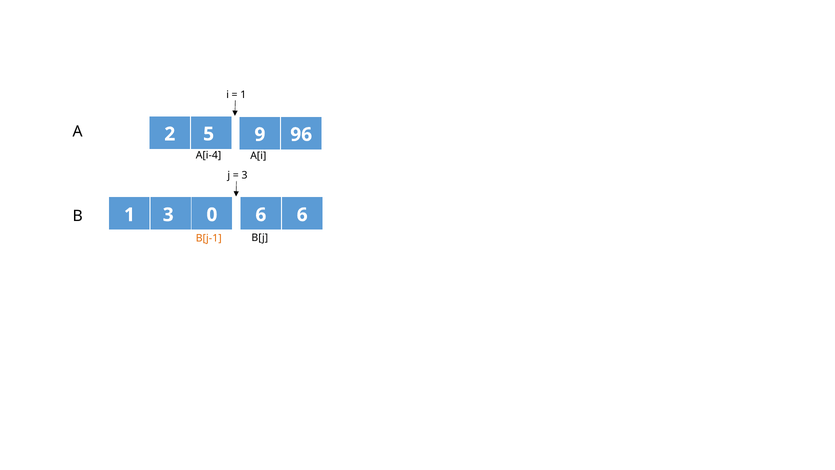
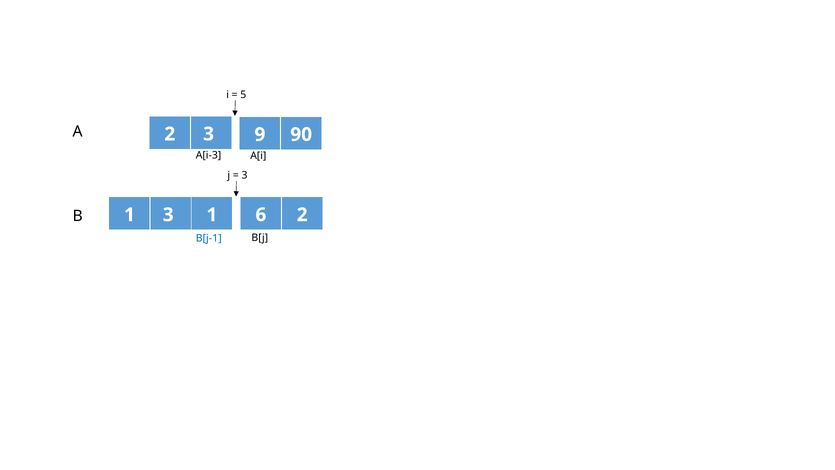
1 at (243, 95): 1 -> 5
2 5: 5 -> 3
96: 96 -> 90
A[i-4: A[i-4 -> A[i-3
3 0: 0 -> 1
6 6: 6 -> 2
B[j-1 colour: orange -> blue
